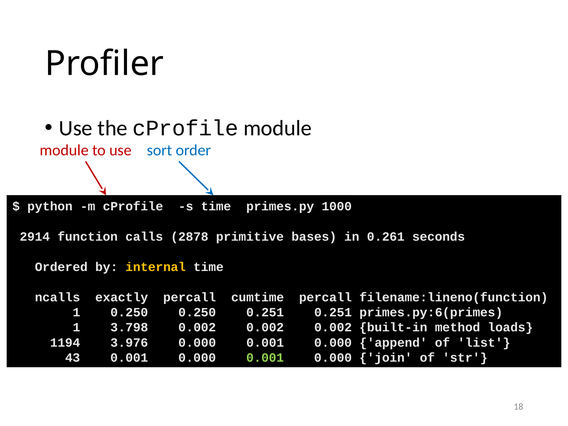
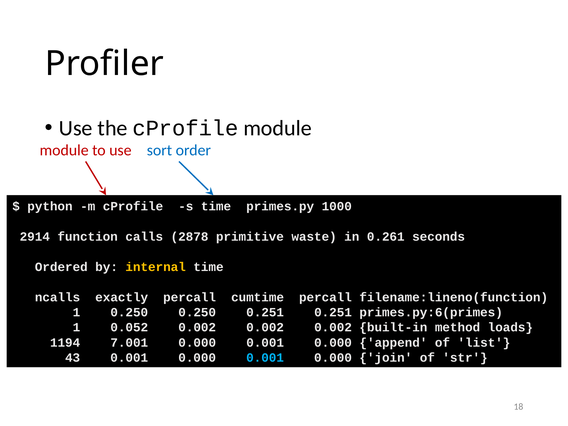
bases: bases -> waste
3.798: 3.798 -> 0.052
3.976: 3.976 -> 7.001
0.001 at (265, 358) colour: light green -> light blue
